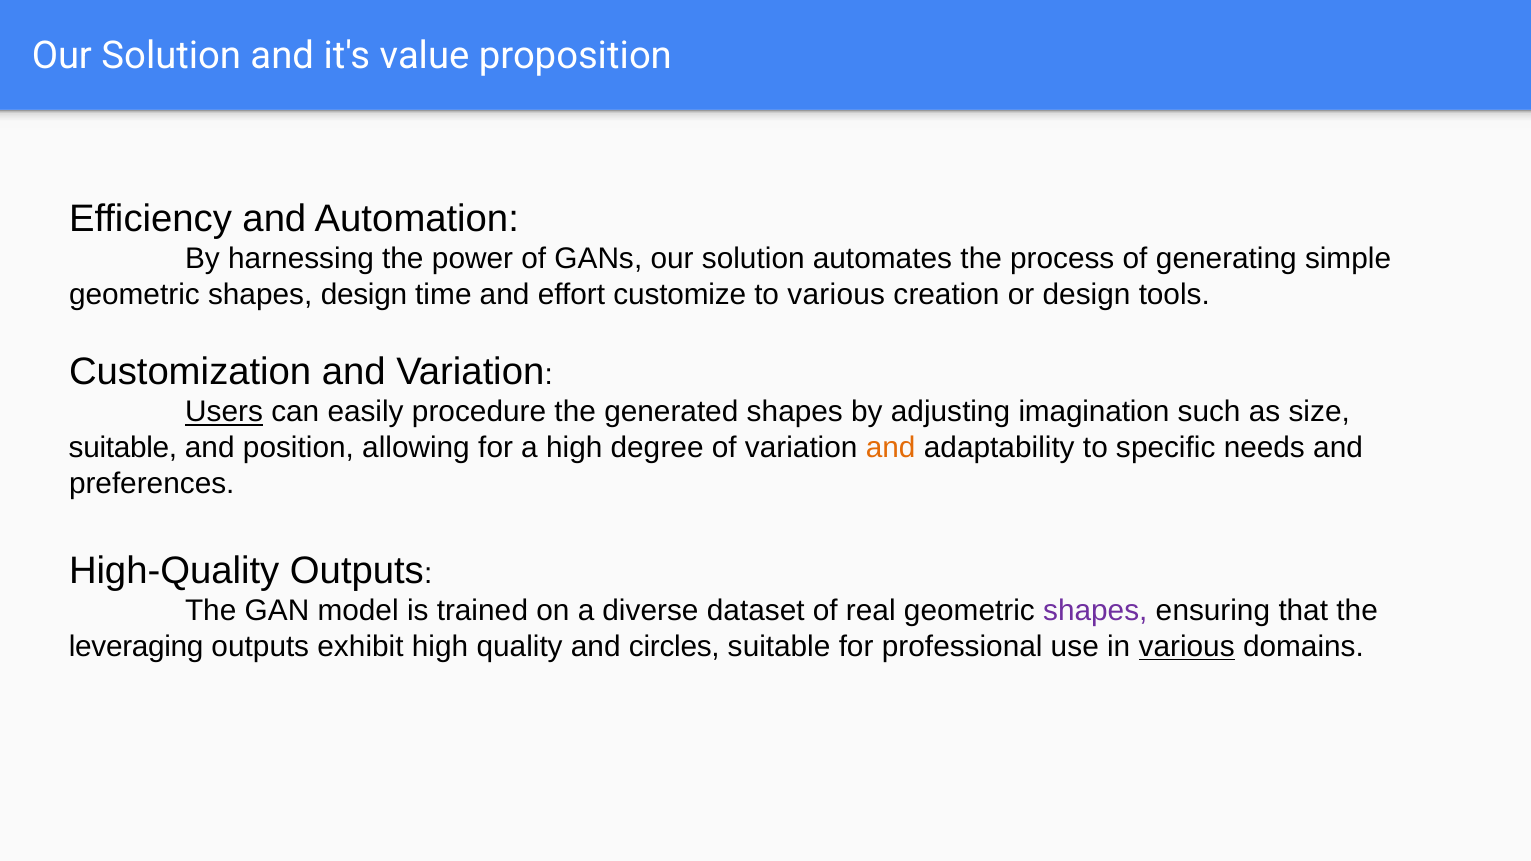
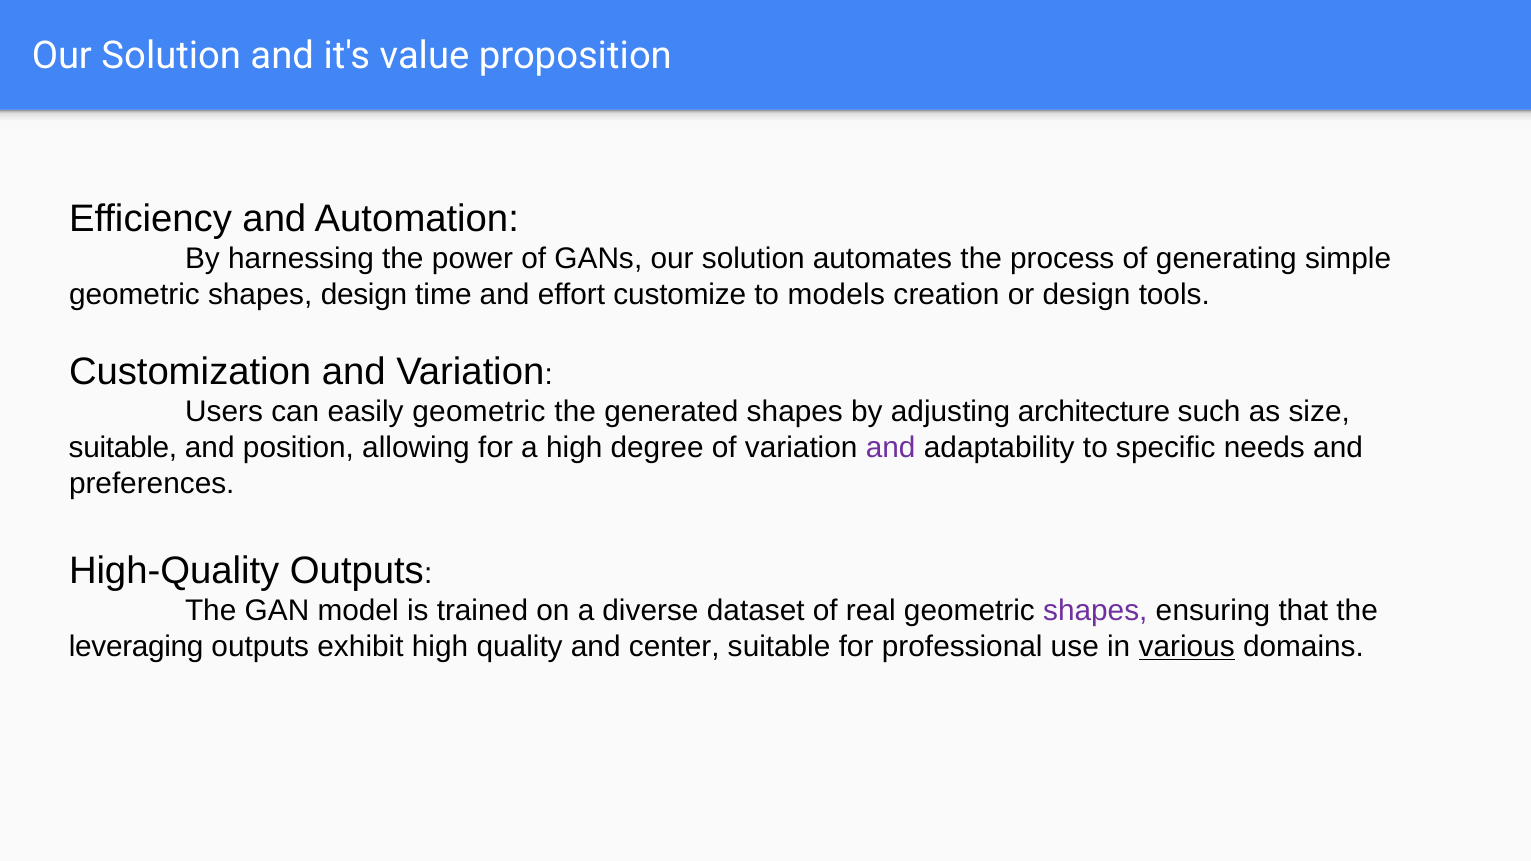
to various: various -> models
Users underline: present -> none
easily procedure: procedure -> geometric
imagination: imagination -> architecture
and at (891, 448) colour: orange -> purple
circles: circles -> center
